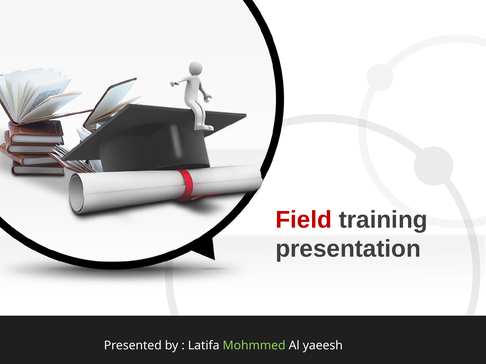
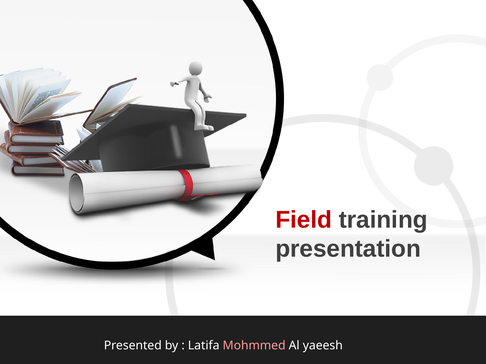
Mohmmed colour: light green -> pink
